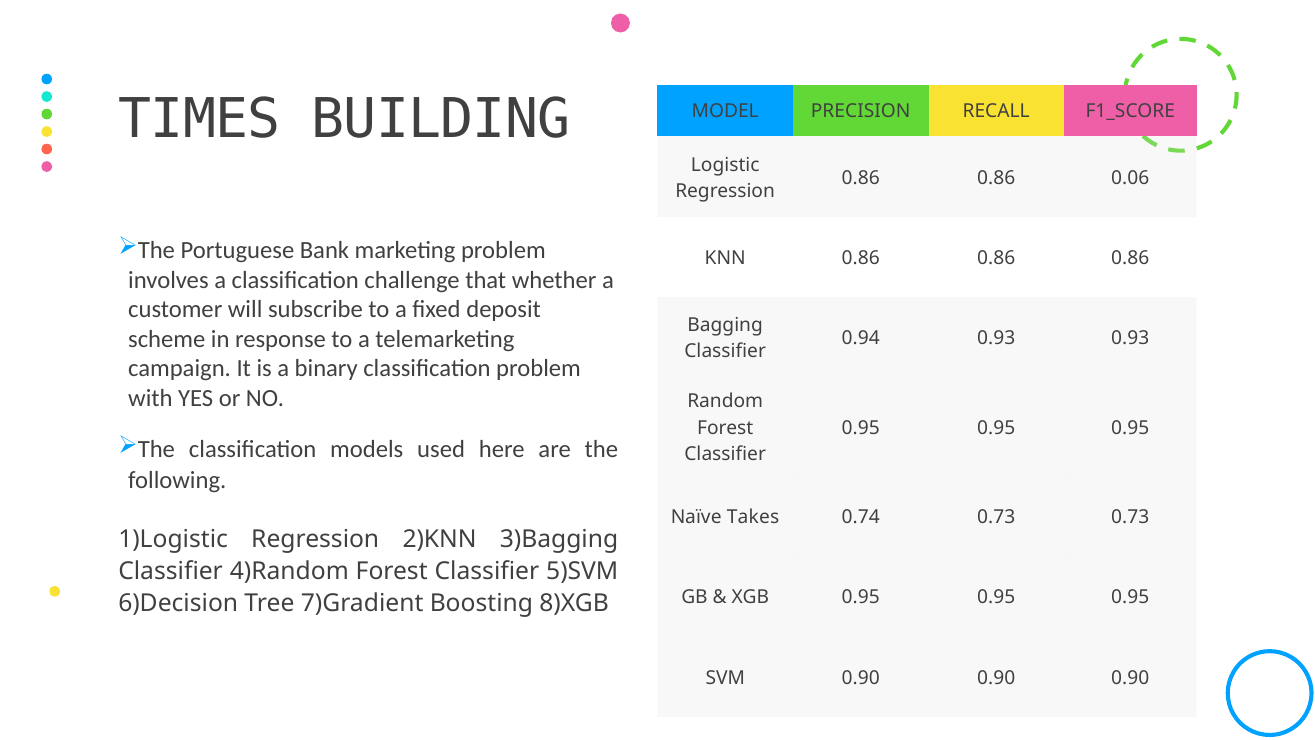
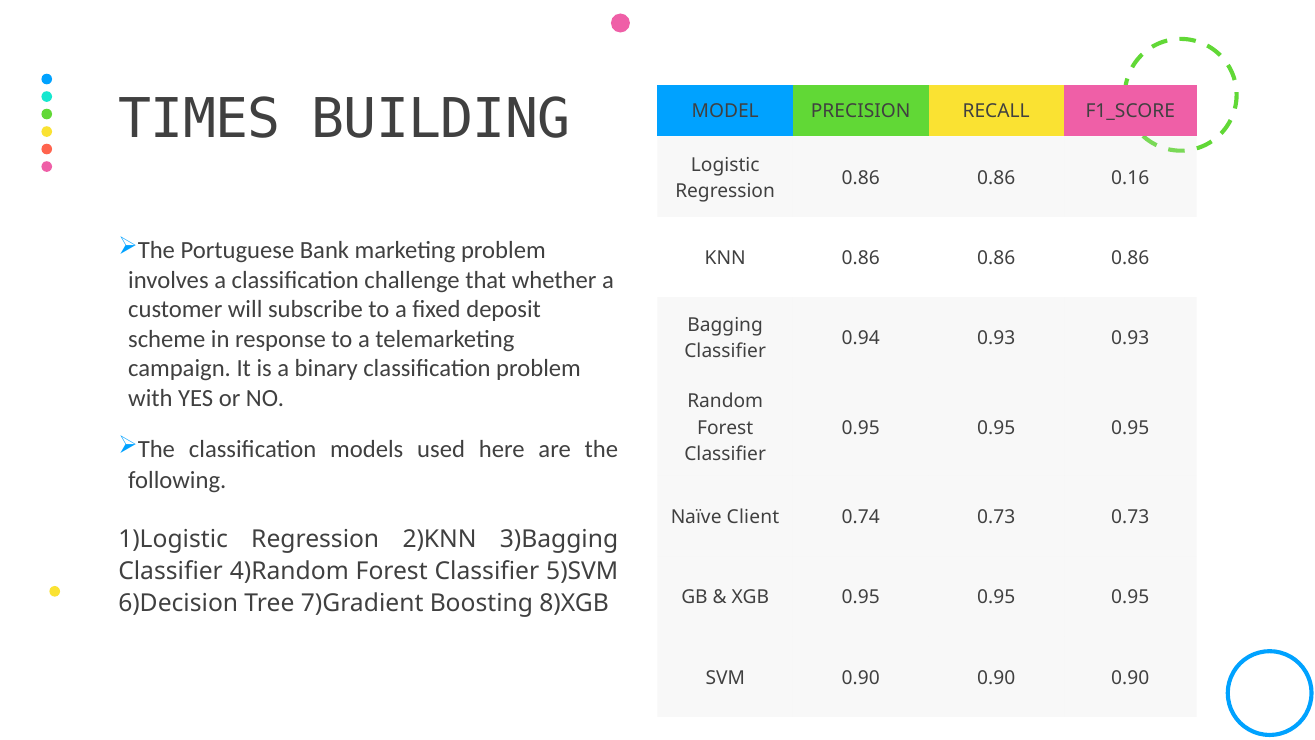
0.06: 0.06 -> 0.16
Takes: Takes -> Client
